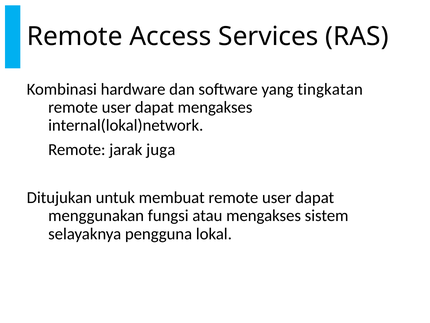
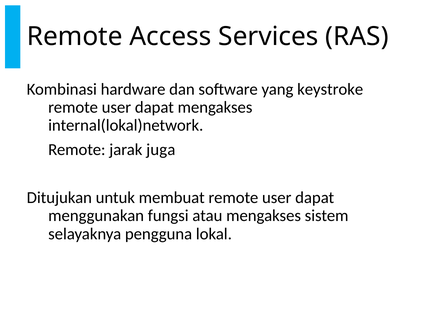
tingkatan: tingkatan -> keystroke
